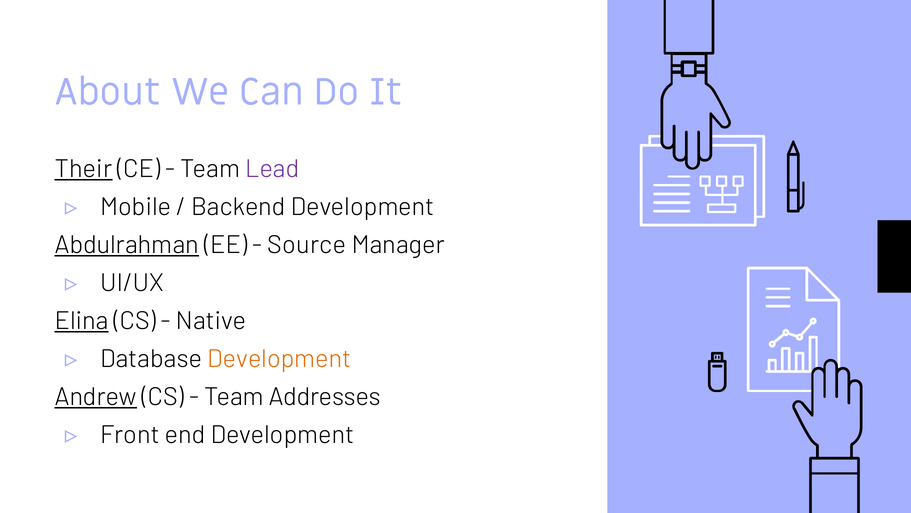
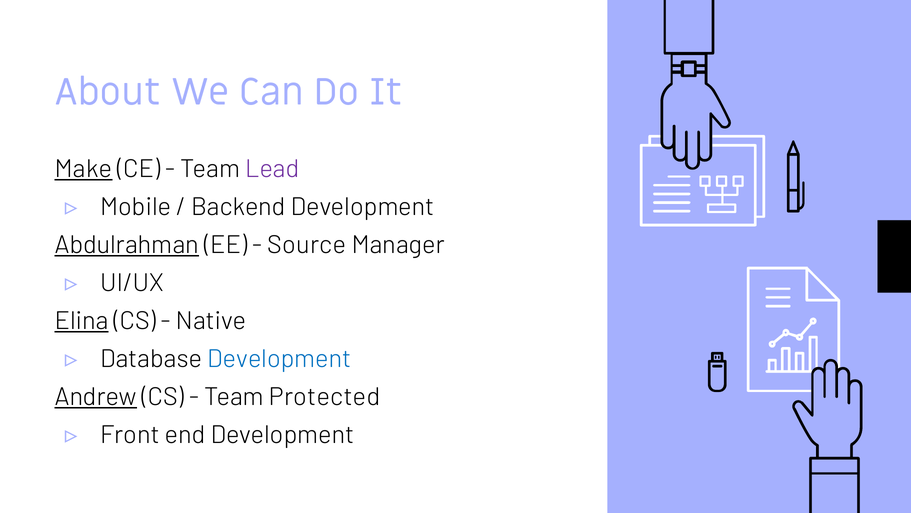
Their: Their -> Make
Development at (279, 359) colour: orange -> blue
Addresses: Addresses -> Protected
